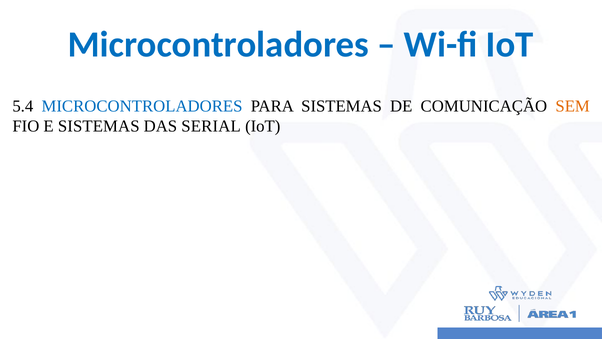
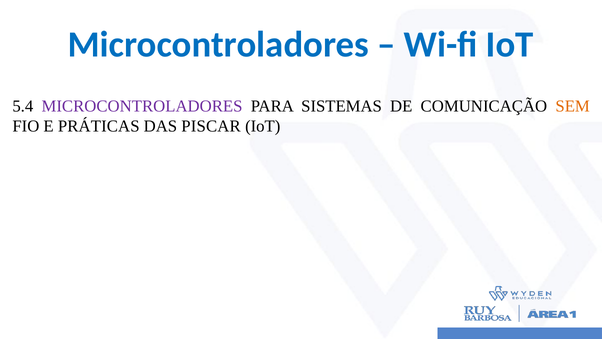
MICROCONTROLADORES at (142, 106) colour: blue -> purple
E SISTEMAS: SISTEMAS -> PRÁTICAS
SERIAL: SERIAL -> PISCAR
